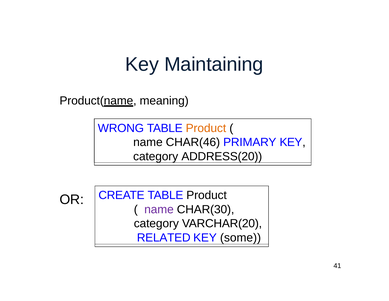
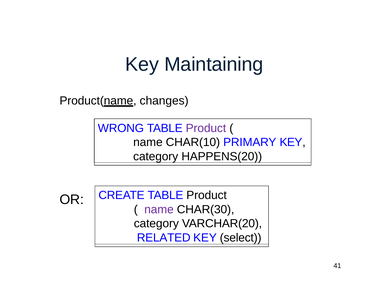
meaning: meaning -> changes
Product at (206, 128) colour: orange -> purple
CHAR(46: CHAR(46 -> CHAR(10
ADDRESS(20: ADDRESS(20 -> HAPPENS(20
some: some -> select
